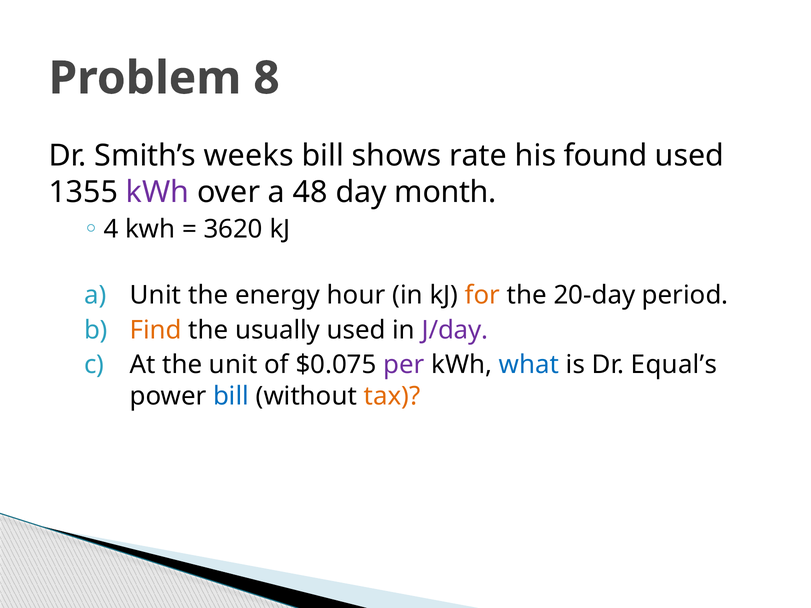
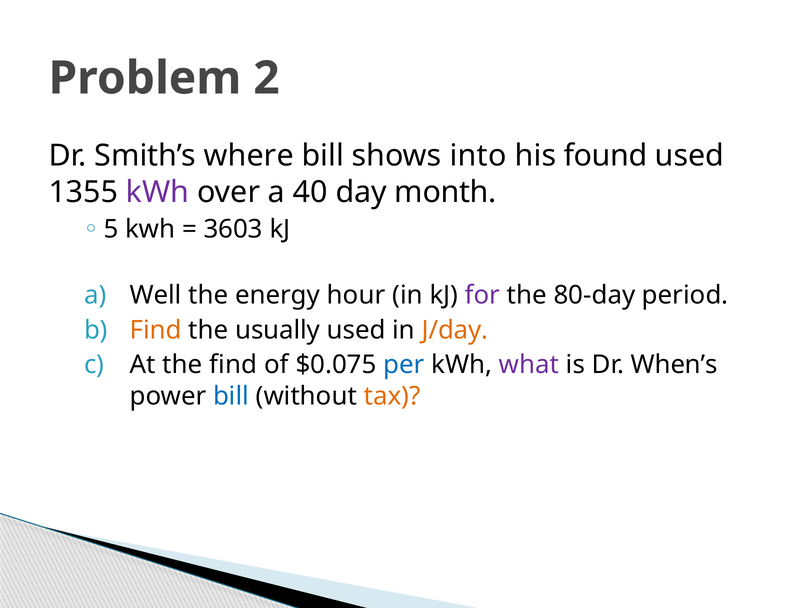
8: 8 -> 2
weeks: weeks -> where
rate: rate -> into
48: 48 -> 40
4: 4 -> 5
3620: 3620 -> 3603
a Unit: Unit -> Well
for colour: orange -> purple
20-day: 20-day -> 80-day
J/day colour: purple -> orange
the unit: unit -> find
per colour: purple -> blue
what colour: blue -> purple
Equal’s: Equal’s -> When’s
